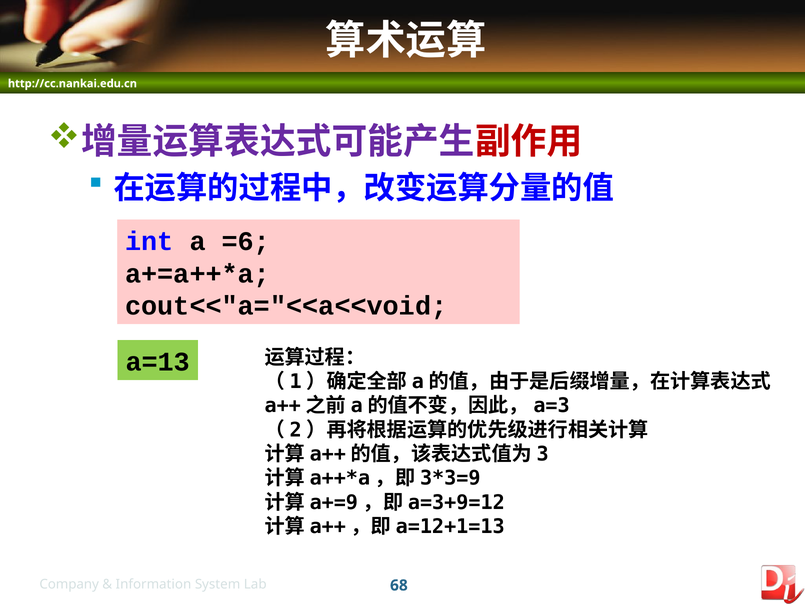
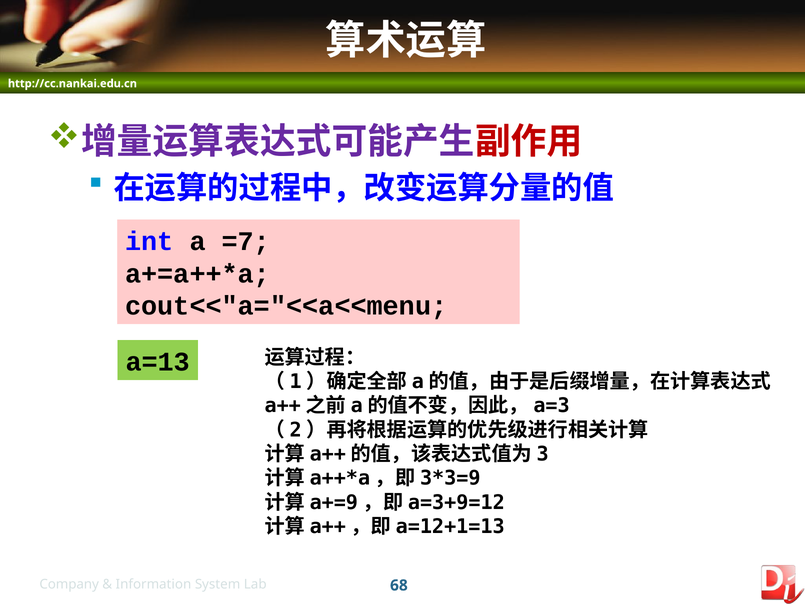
=6: =6 -> =7
cout<<"a="<<a<<void: cout<<"a="<<a<<void -> cout<<"a="<<a<<menu
